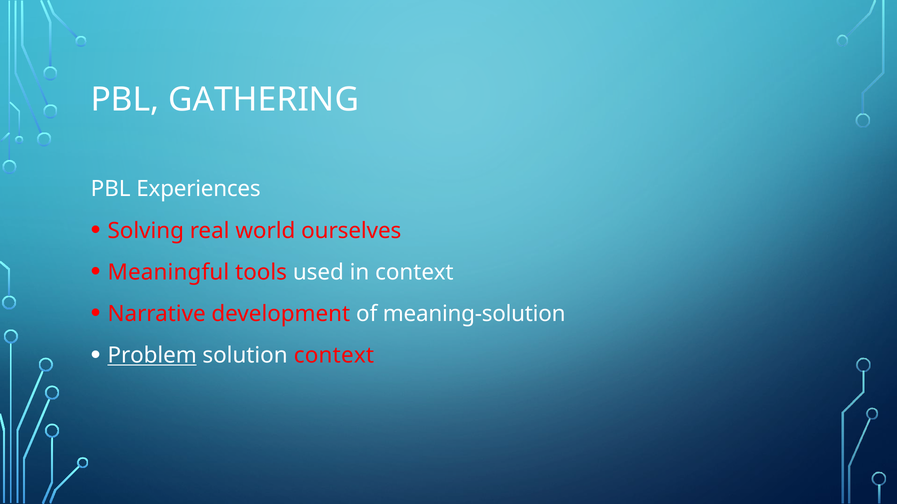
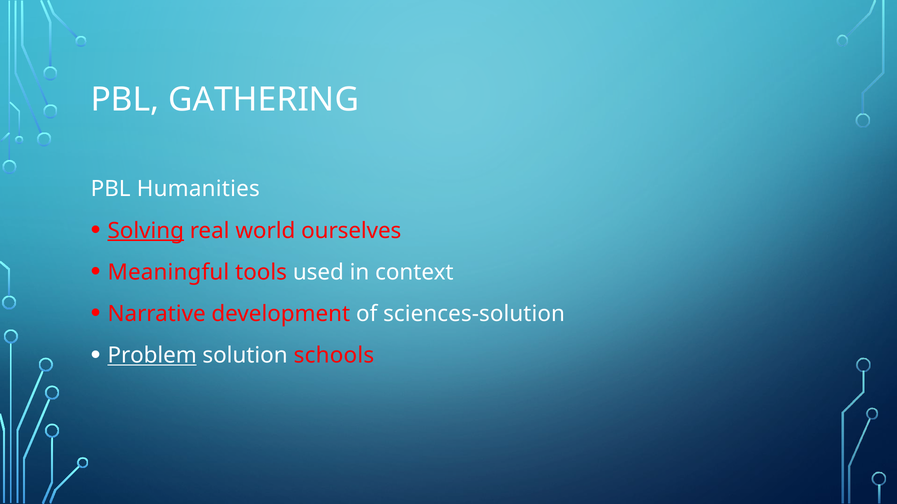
Experiences: Experiences -> Humanities
Solving underline: none -> present
meaning-solution: meaning-solution -> sciences-solution
solution context: context -> schools
